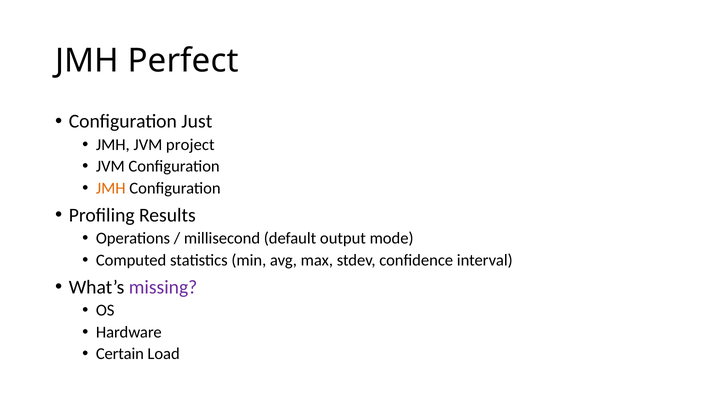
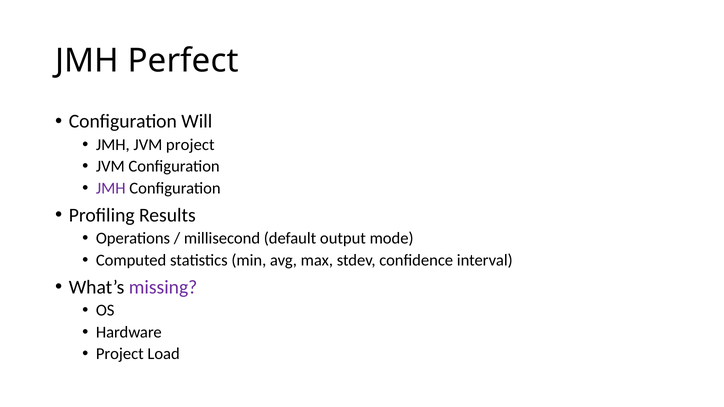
Just: Just -> Will
JMH at (111, 188) colour: orange -> purple
Certain at (120, 354): Certain -> Project
